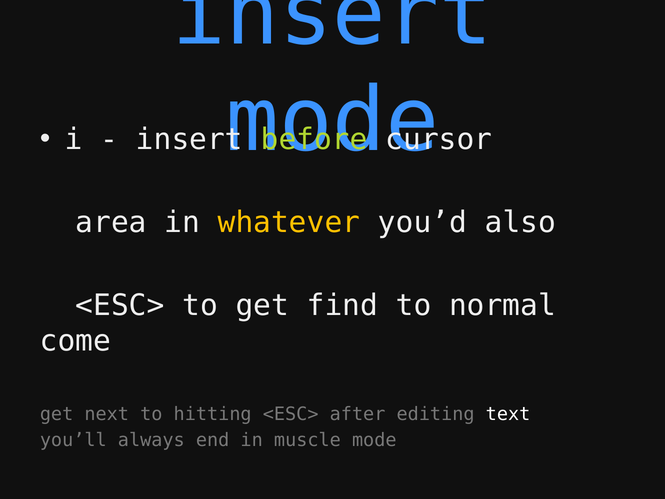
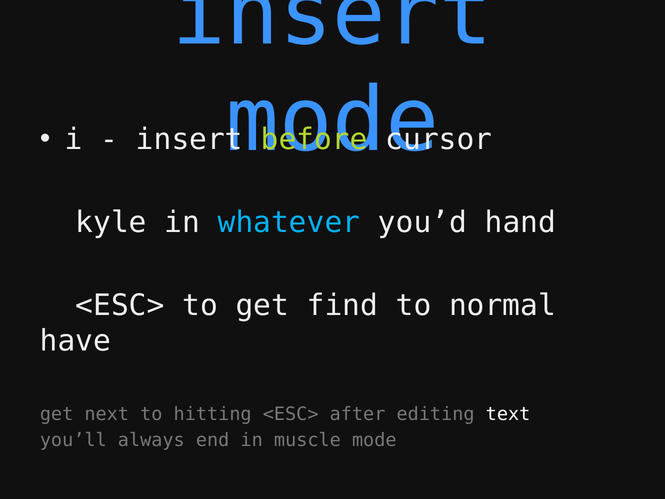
area: area -> kyle
whatever colour: yellow -> light blue
also: also -> hand
come: come -> have
